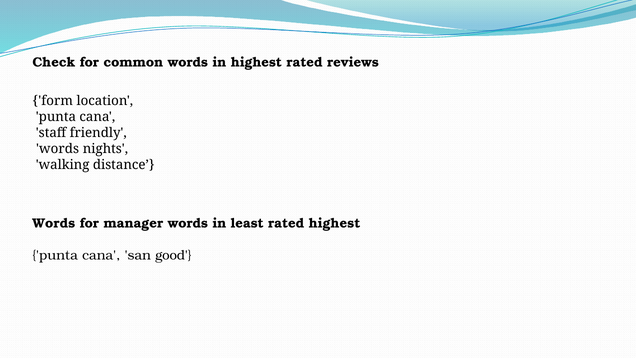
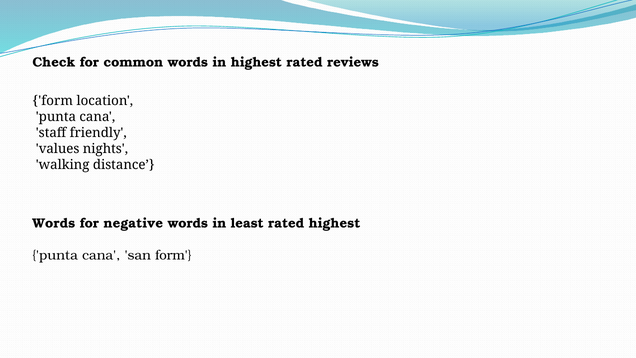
words at (58, 149): words -> values
manager: manager -> negative
san good: good -> form
